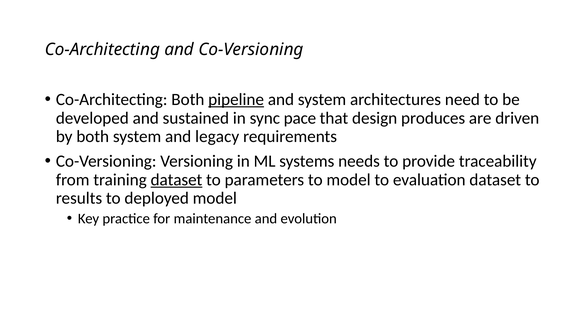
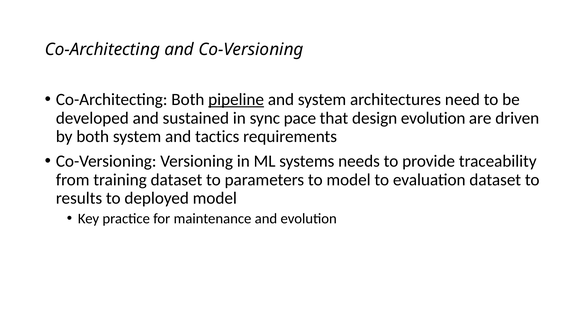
design produces: produces -> evolution
legacy: legacy -> tactics
dataset at (176, 180) underline: present -> none
